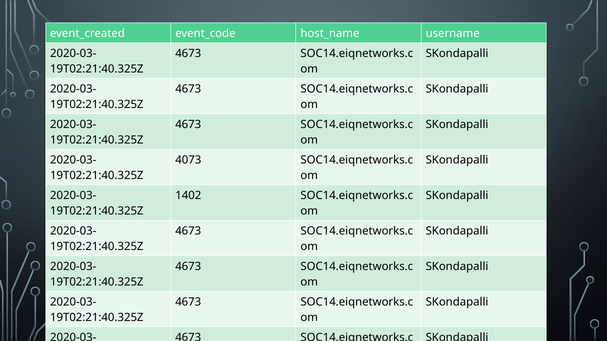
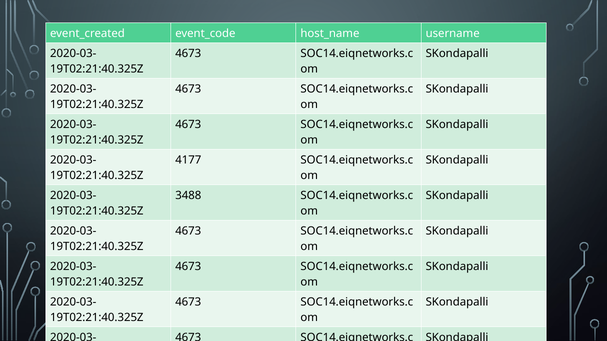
4073: 4073 -> 4177
1402: 1402 -> 3488
